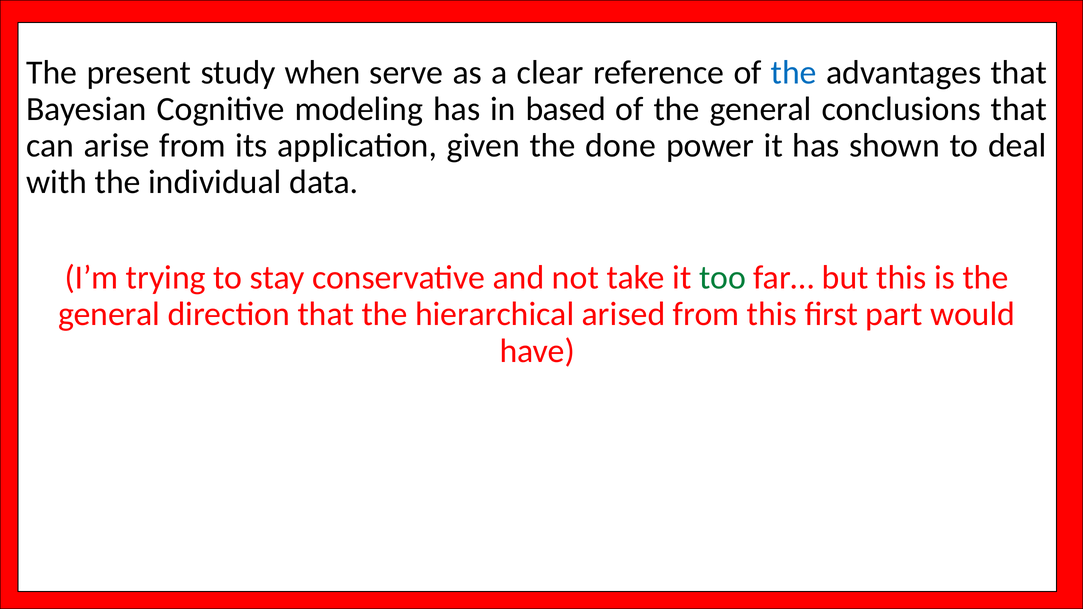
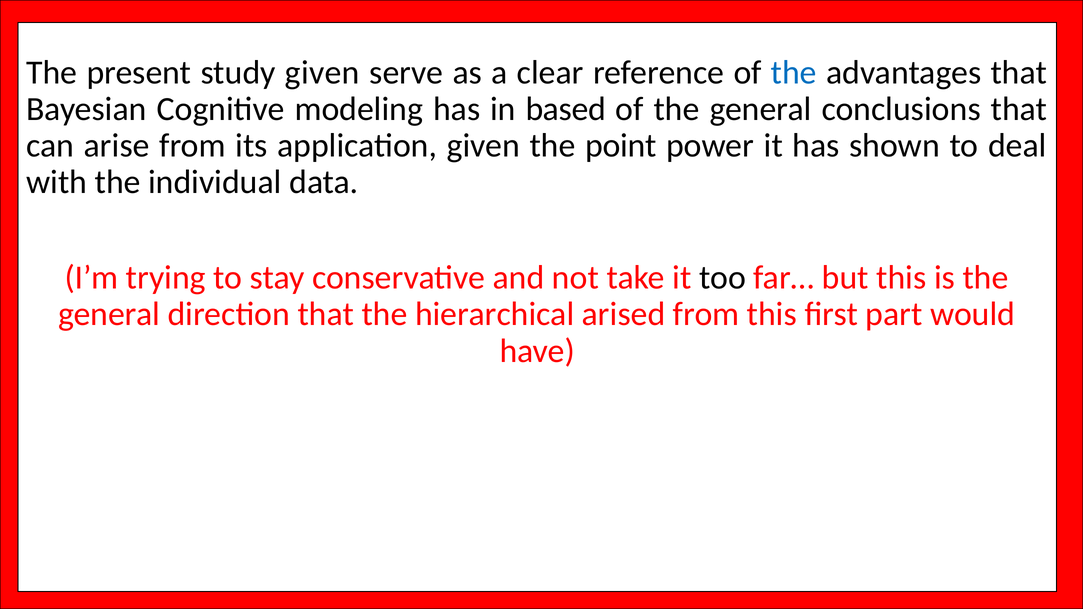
study when: when -> given
done: done -> point
too colour: green -> black
